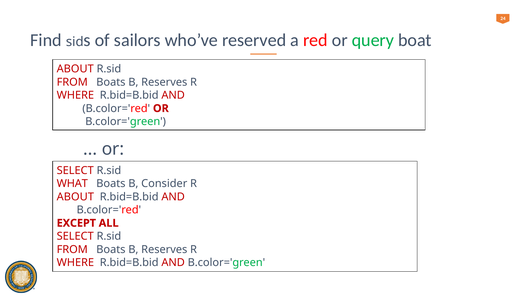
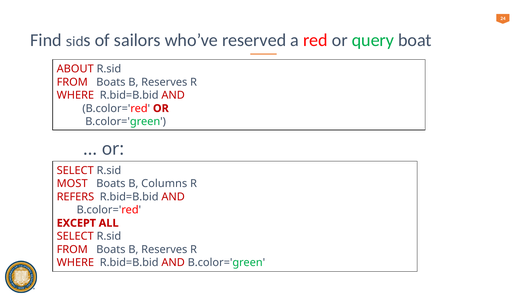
WHAT: WHAT -> MOST
Consider: Consider -> Columns
ABOUT at (75, 197): ABOUT -> REFERS
